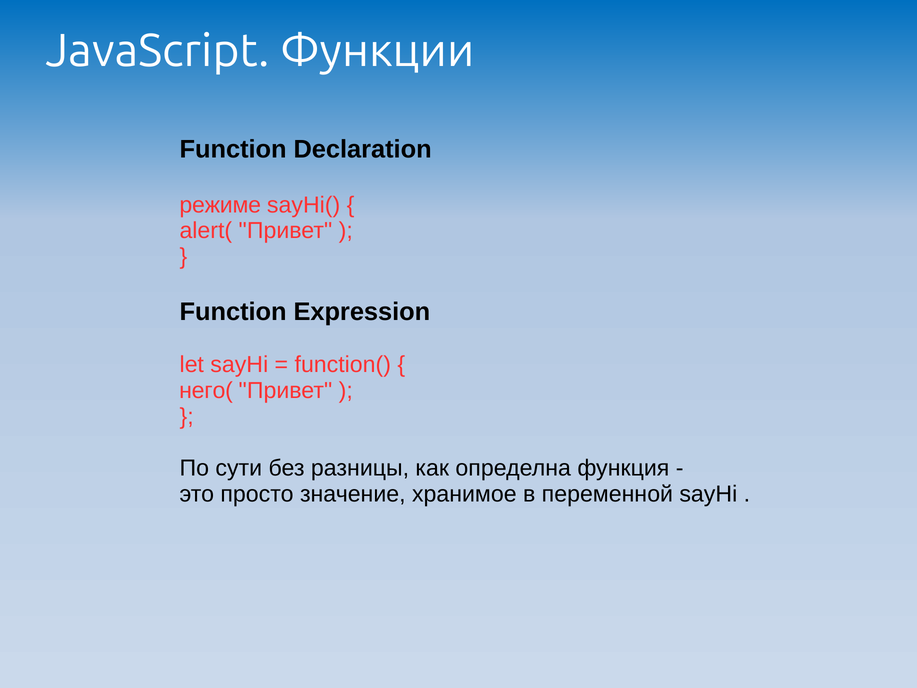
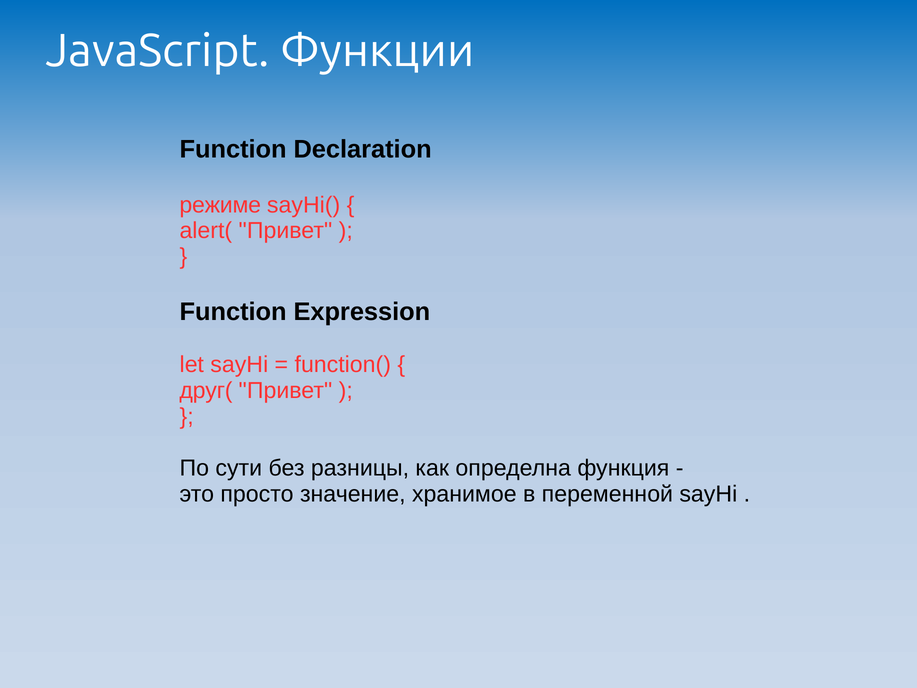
него(: него( -> друг(
